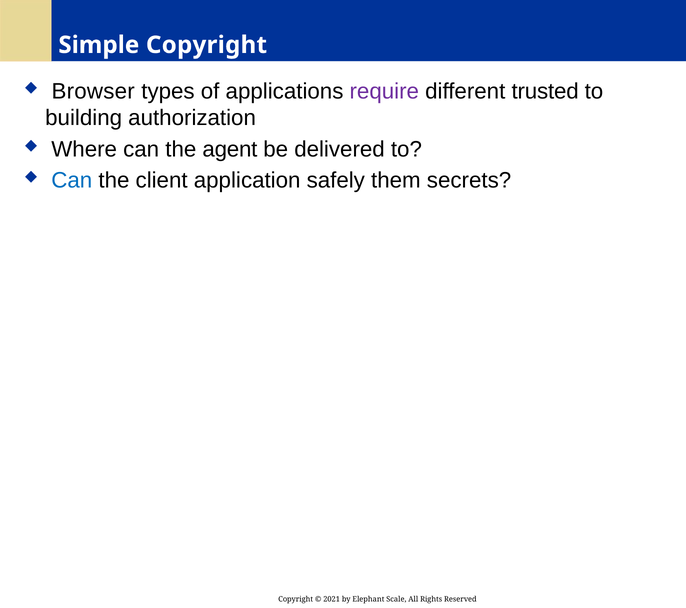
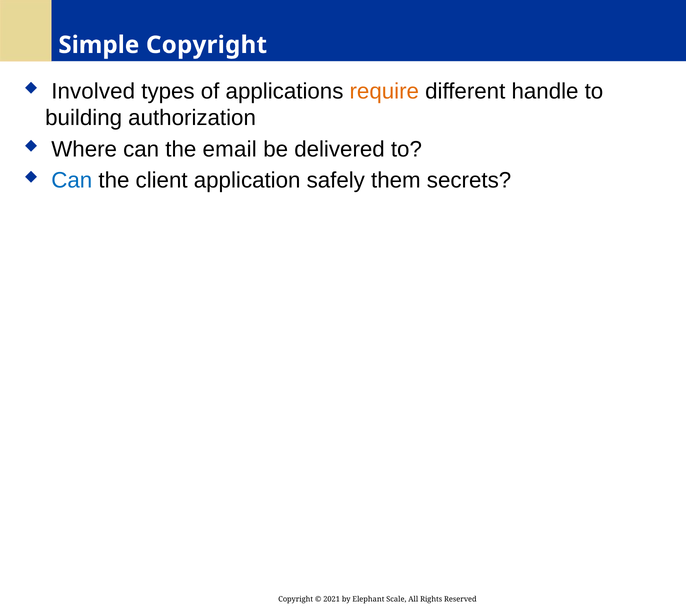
Browser: Browser -> Involved
require colour: purple -> orange
trusted: trusted -> handle
agent: agent -> email
